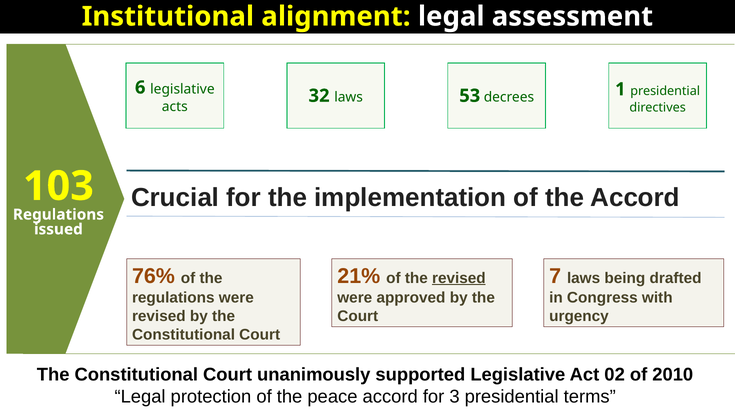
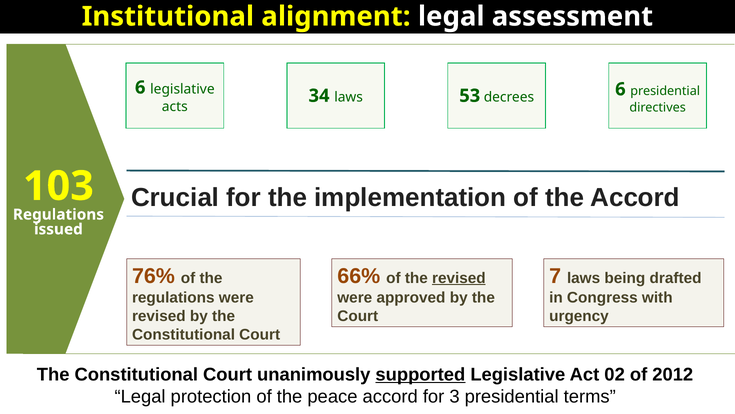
32: 32 -> 34
laws 1: 1 -> 6
21%: 21% -> 66%
supported underline: none -> present
2010: 2010 -> 2012
